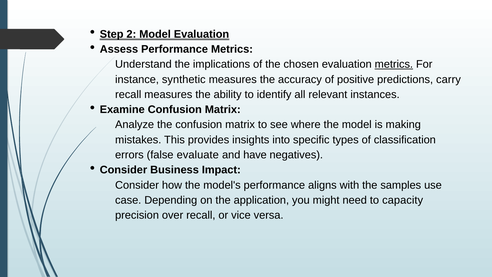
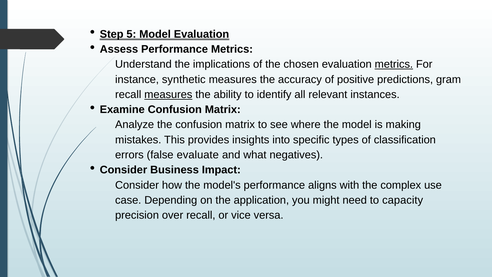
2: 2 -> 5
carry: carry -> gram
measures at (168, 94) underline: none -> present
have: have -> what
samples: samples -> complex
